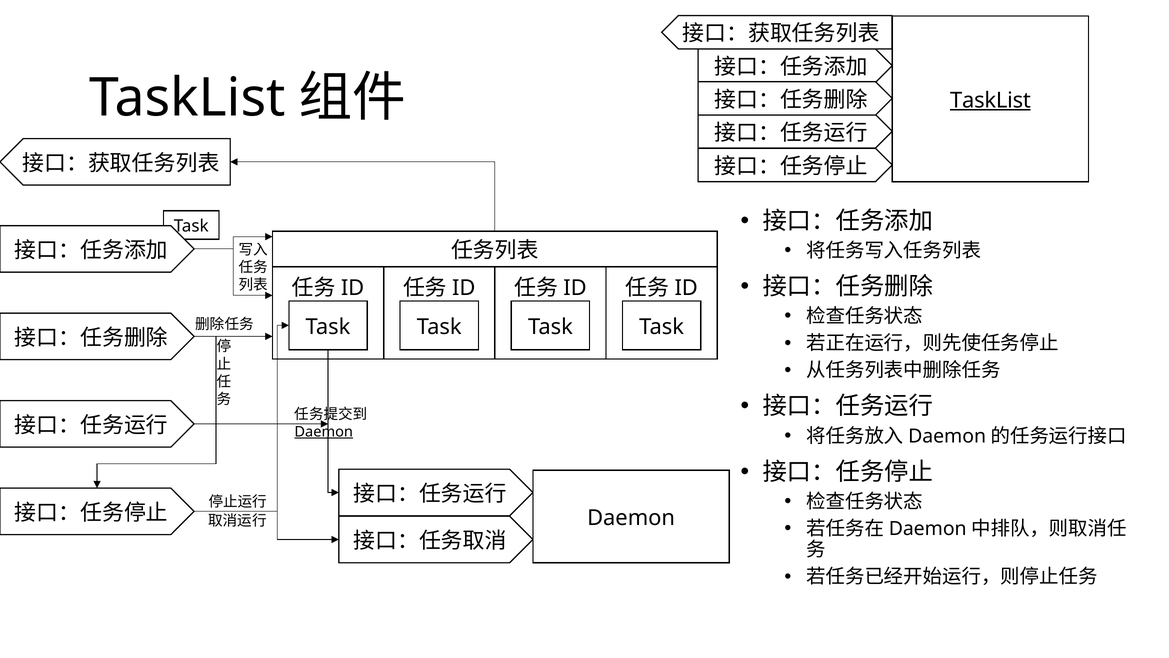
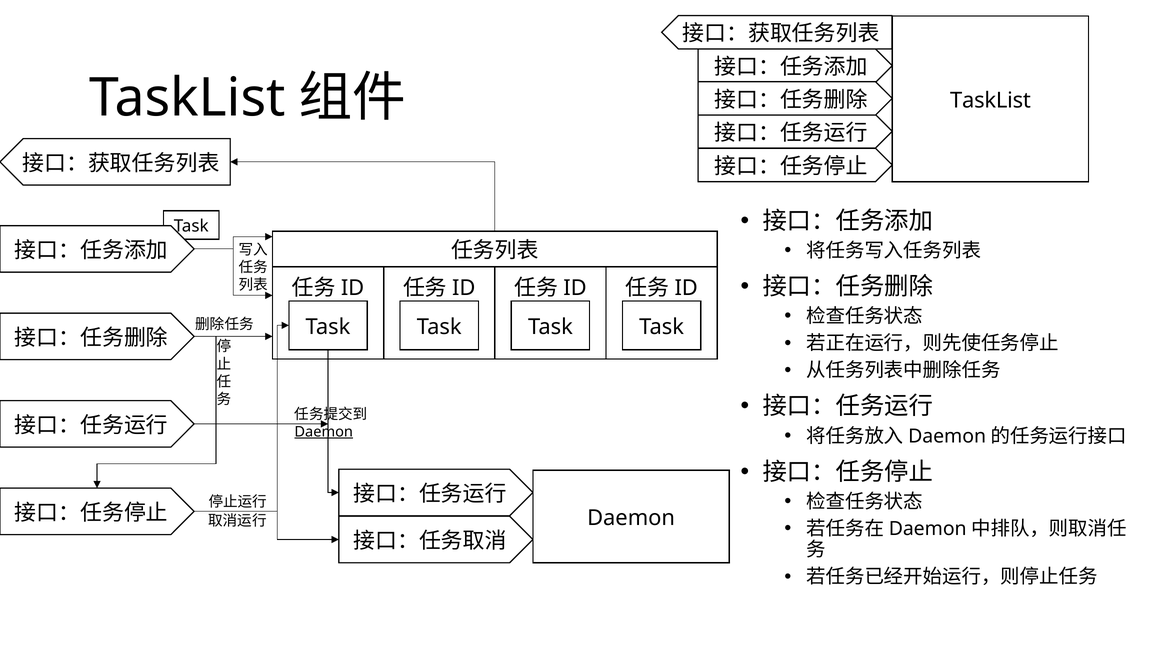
TaskList at (990, 100) underline: present -> none
